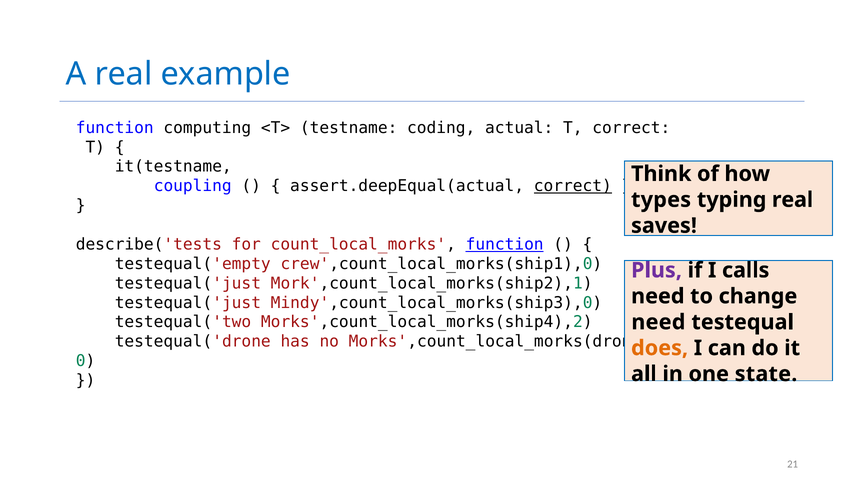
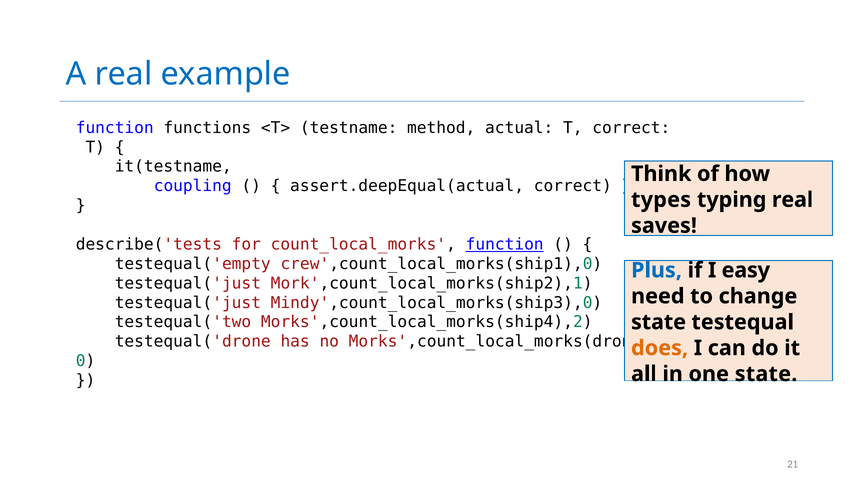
computing: computing -> functions
coding: coding -> method
correct at (573, 186) underline: present -> none
Plus colour: purple -> blue
calls: calls -> easy
need at (658, 322): need -> state
